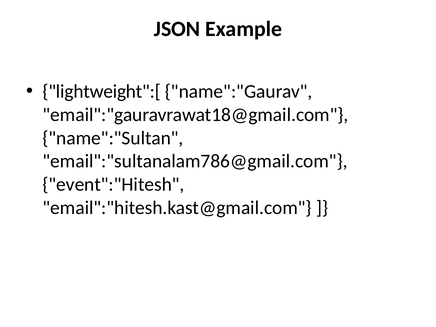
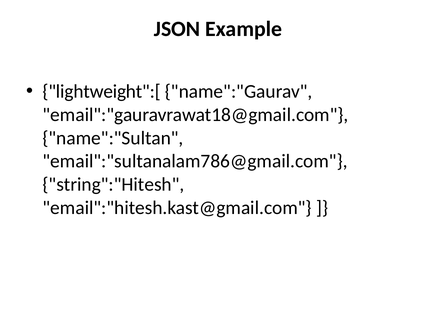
event":"Hitesh: event":"Hitesh -> string":"Hitesh
